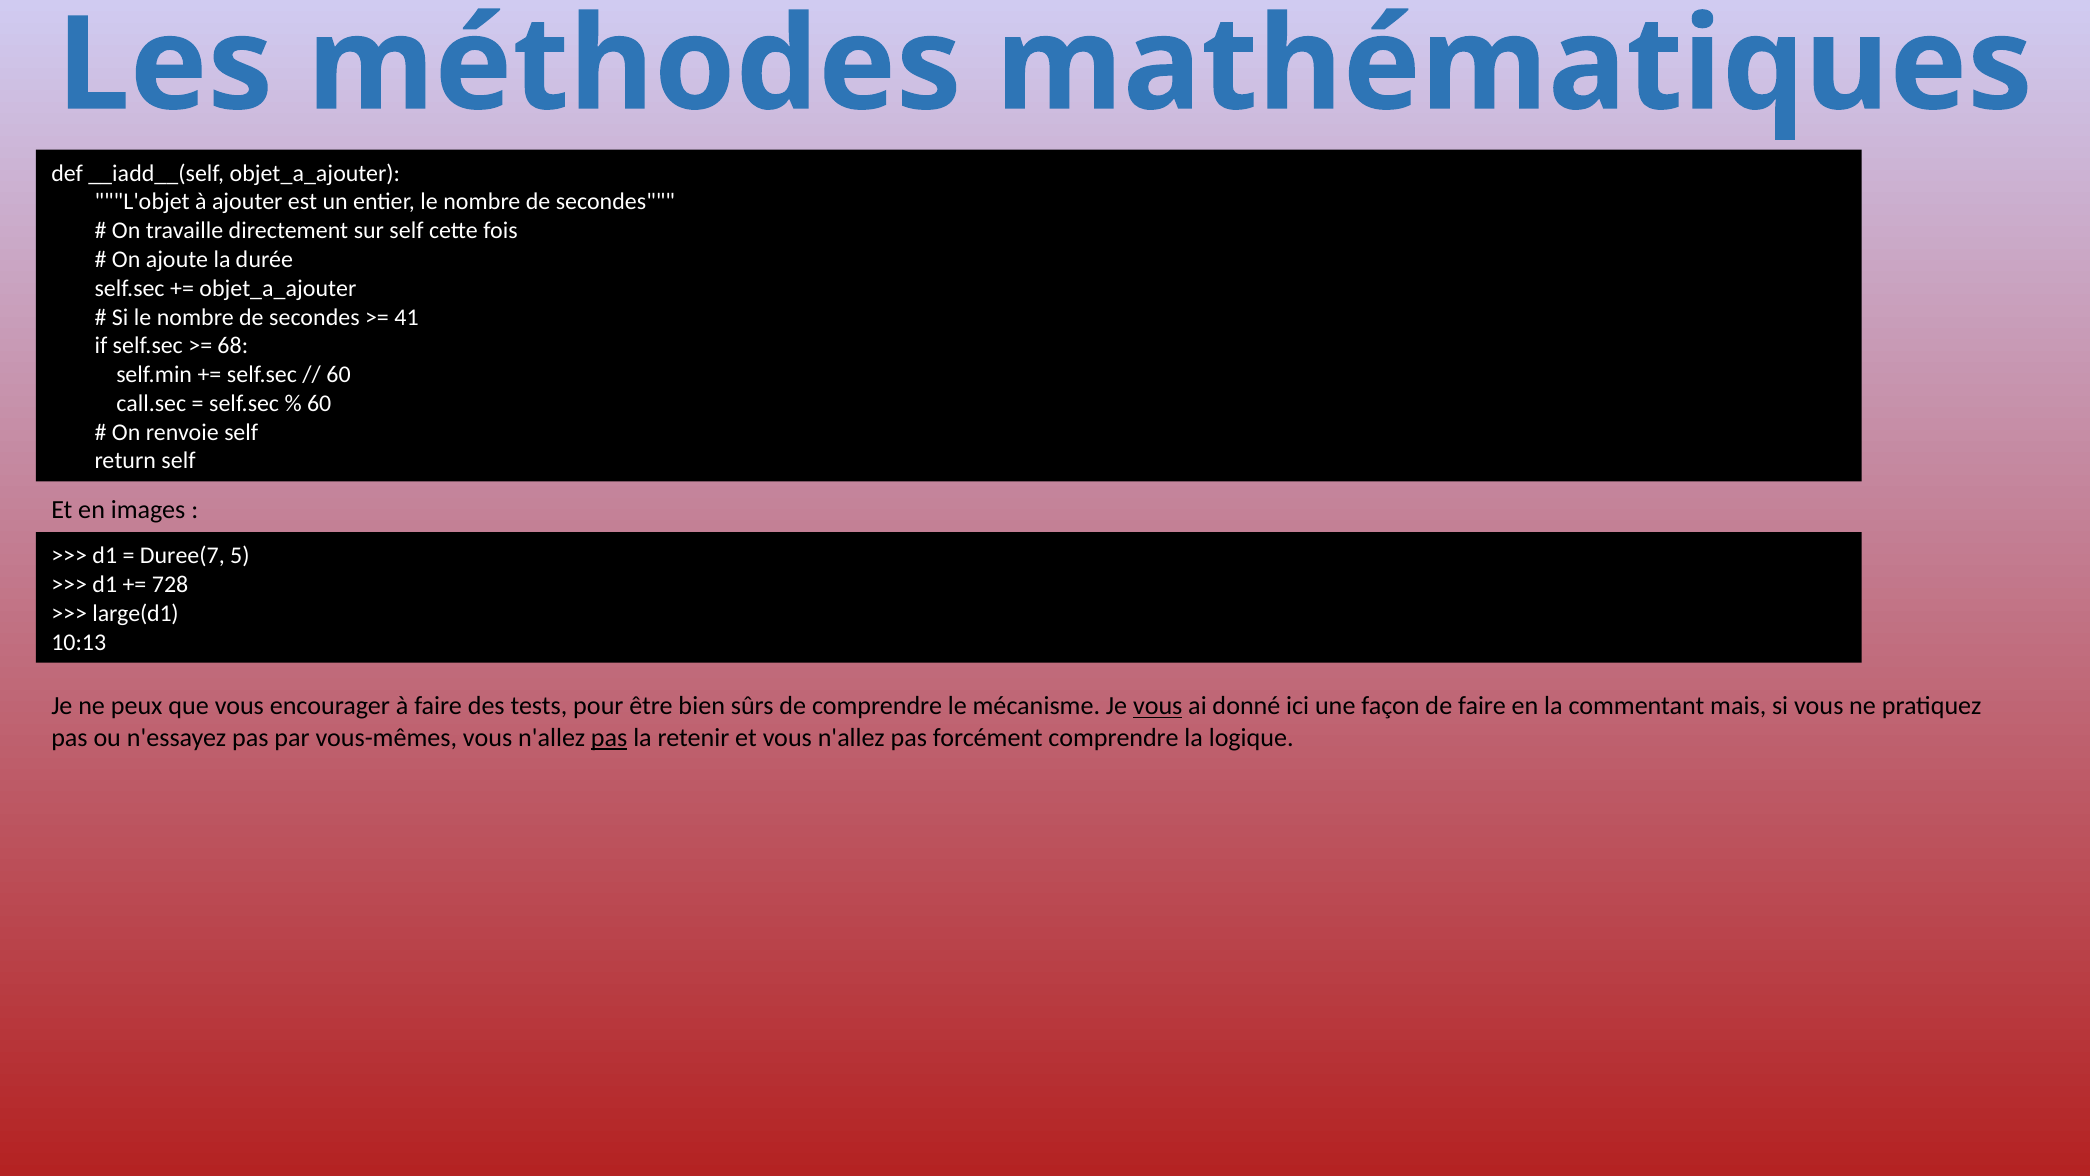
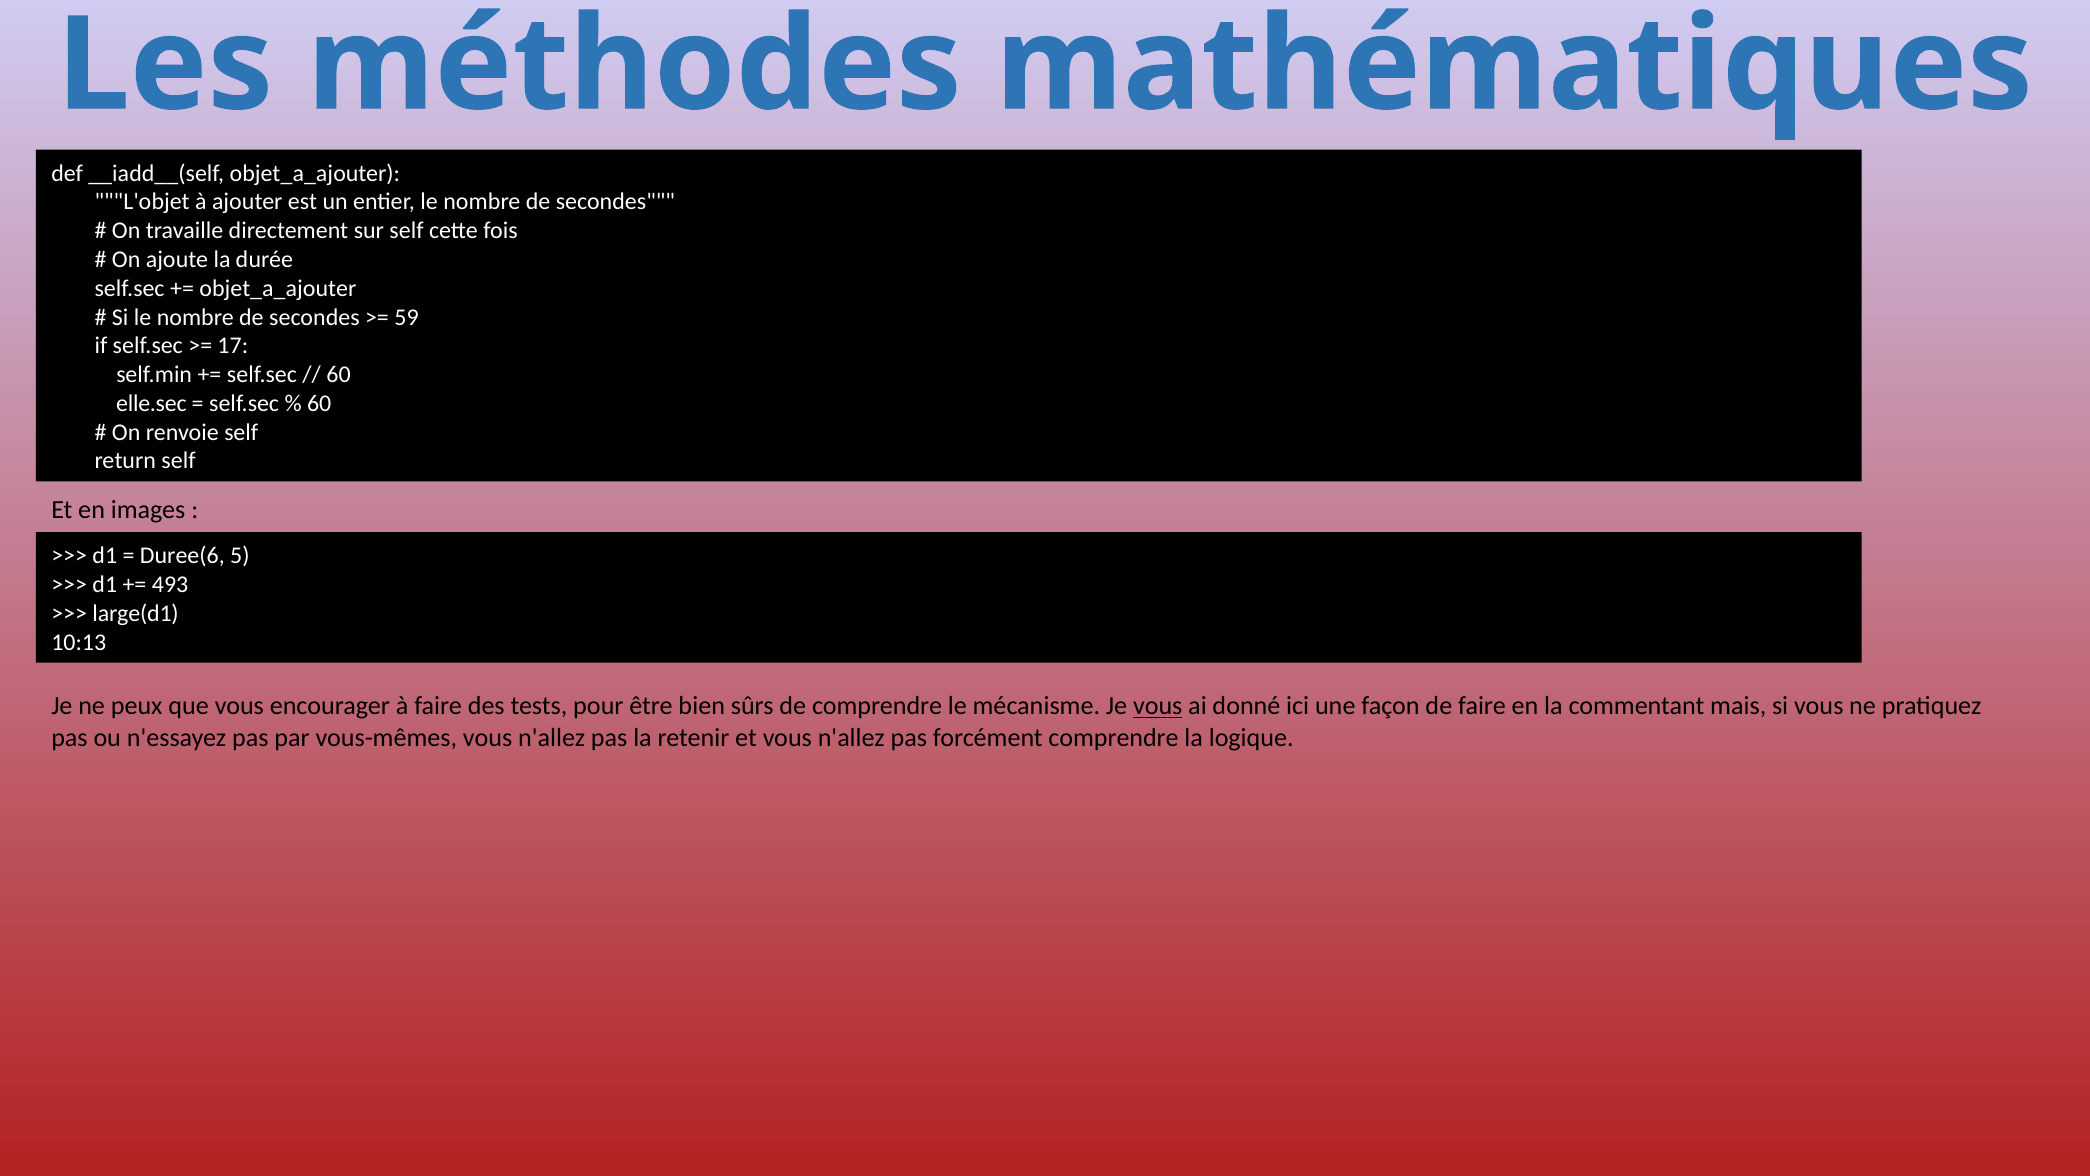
41: 41 -> 59
68: 68 -> 17
call.sec: call.sec -> elle.sec
Duree(7: Duree(7 -> Duree(6
728: 728 -> 493
pas at (609, 737) underline: present -> none
